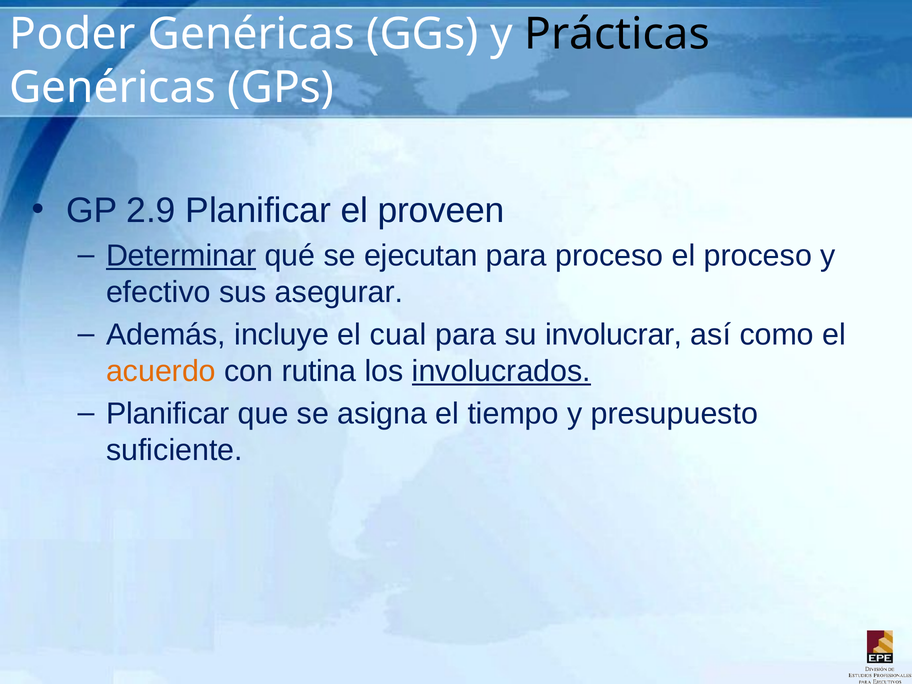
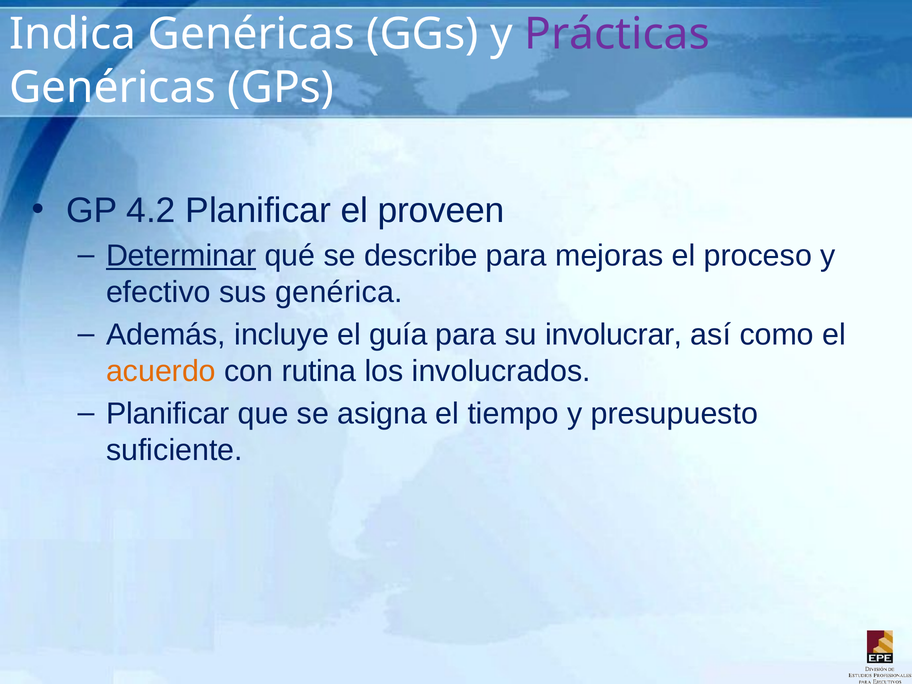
Poder: Poder -> Indica
Prácticas colour: black -> purple
2.9: 2.9 -> 4.2
ejecutan: ejecutan -> describe
para proceso: proceso -> mejoras
asegurar: asegurar -> genérica
cual: cual -> guía
involucrados underline: present -> none
